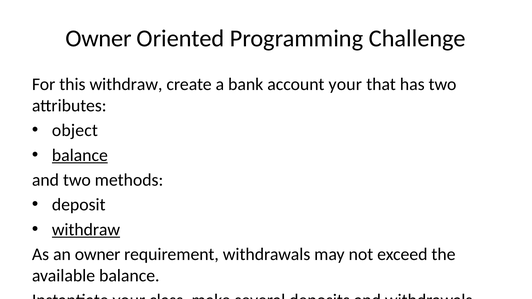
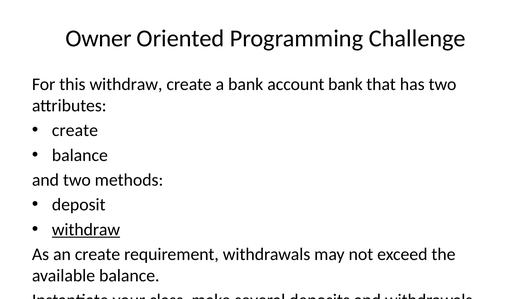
account your: your -> bank
object at (75, 130): object -> create
balance at (80, 155) underline: present -> none
an owner: owner -> create
